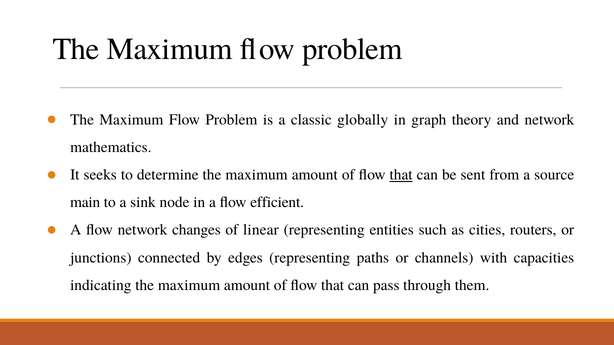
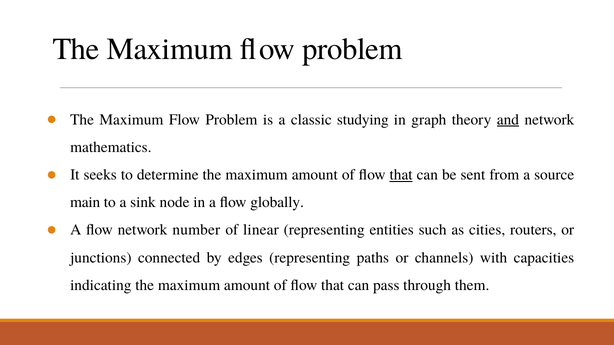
globally: globally -> studying
and underline: none -> present
efficient: efficient -> globally
changes: changes -> number
